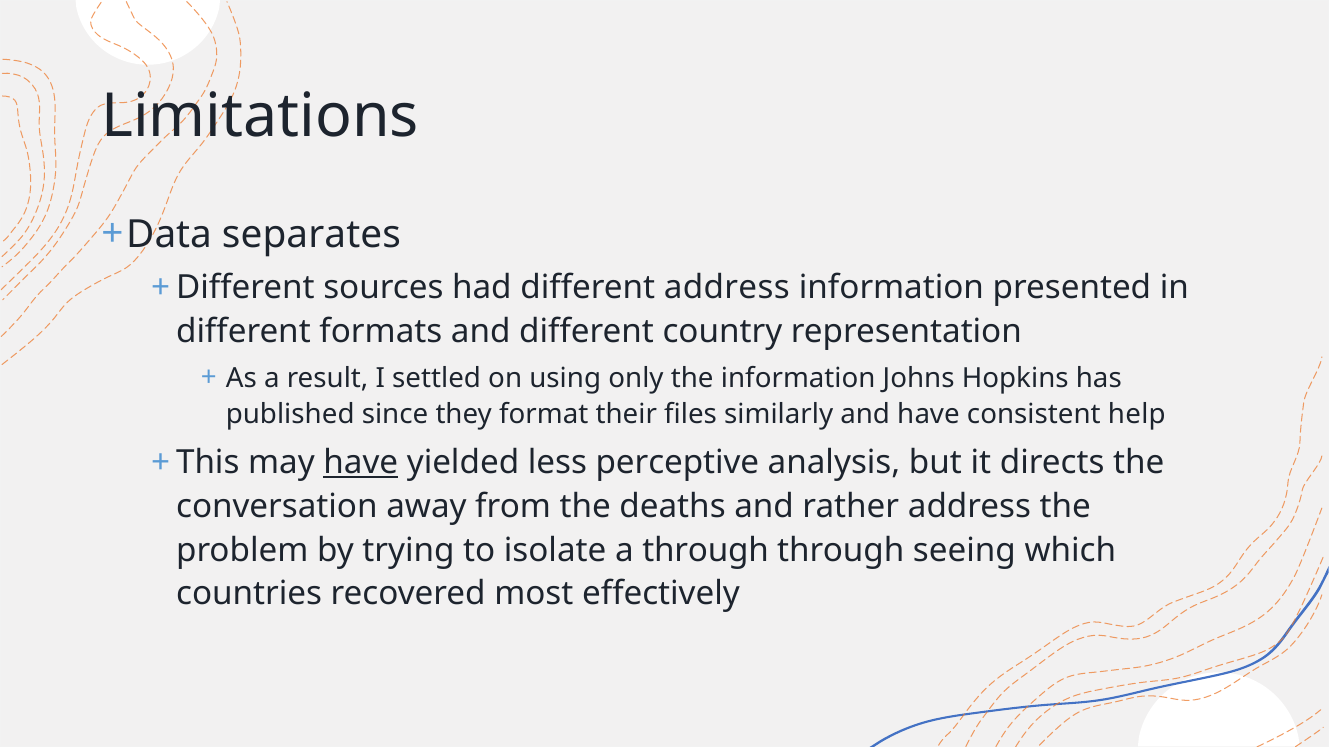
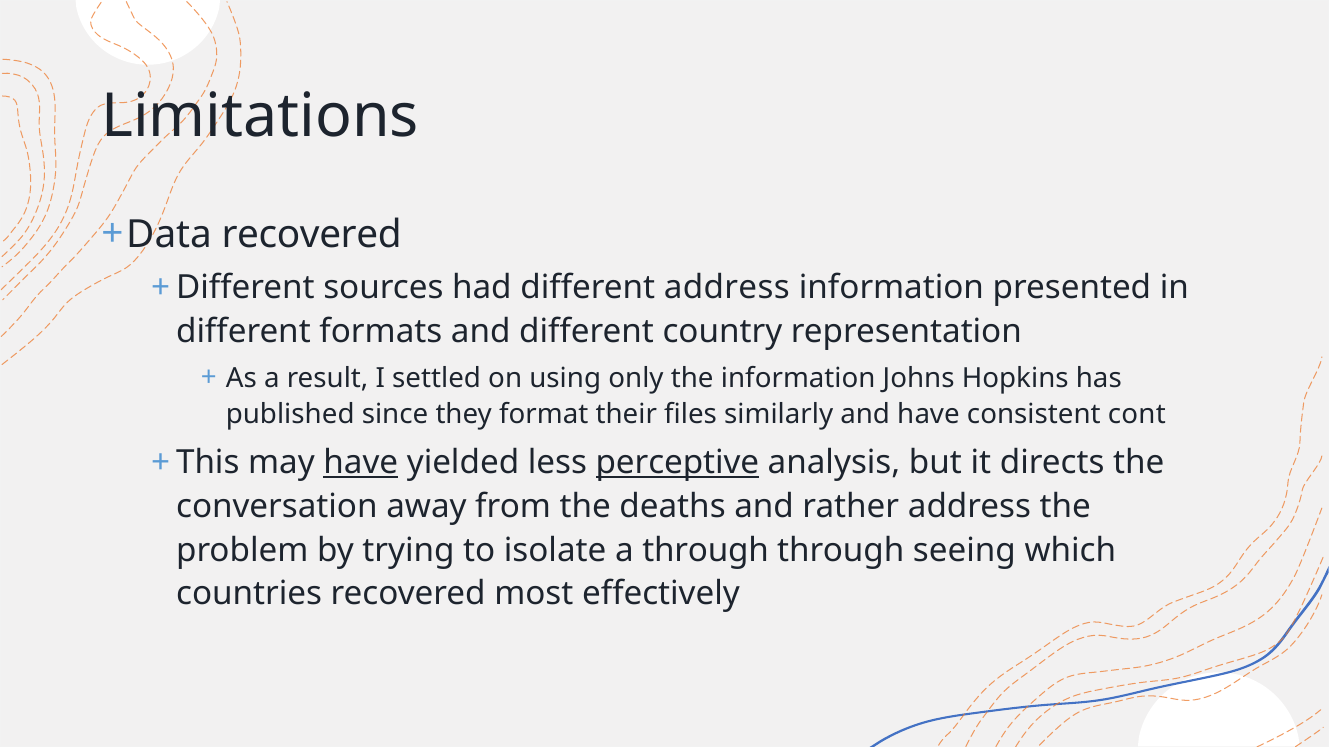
separates at (311, 235): separates -> recovered
help: help -> cont
perceptive underline: none -> present
